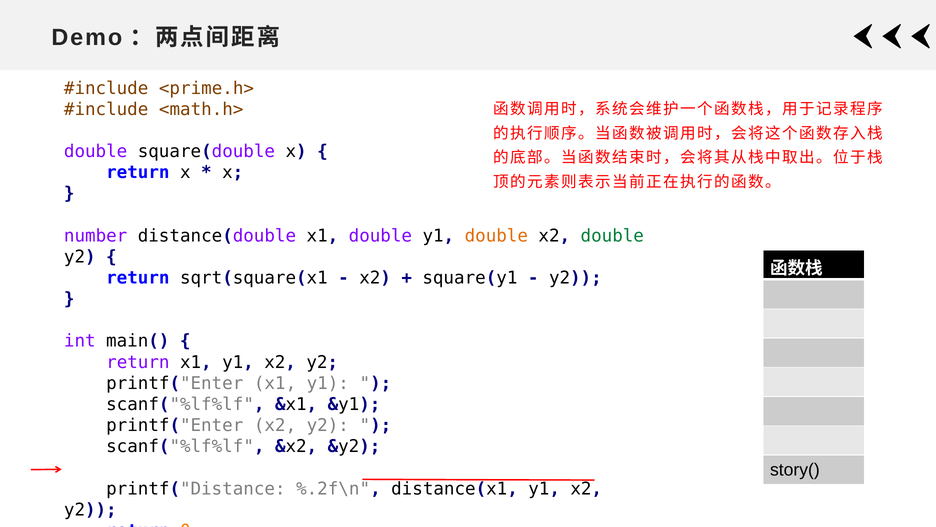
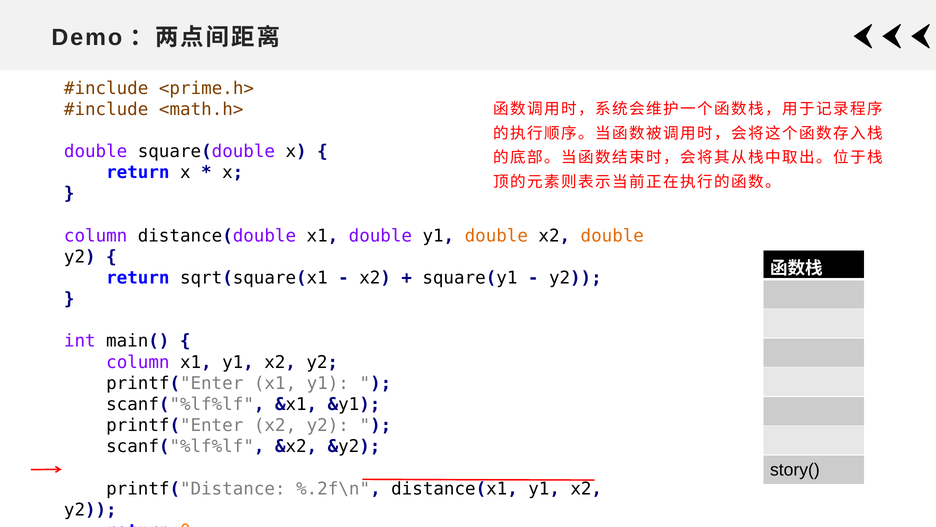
number at (96, 236): number -> column
double at (612, 236) colour: green -> orange
return at (138, 362): return -> column
